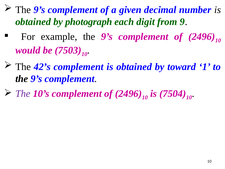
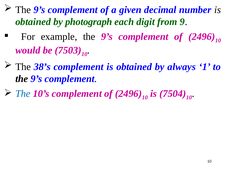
42’s: 42’s -> 38’s
toward: toward -> always
The at (23, 93) colour: purple -> blue
